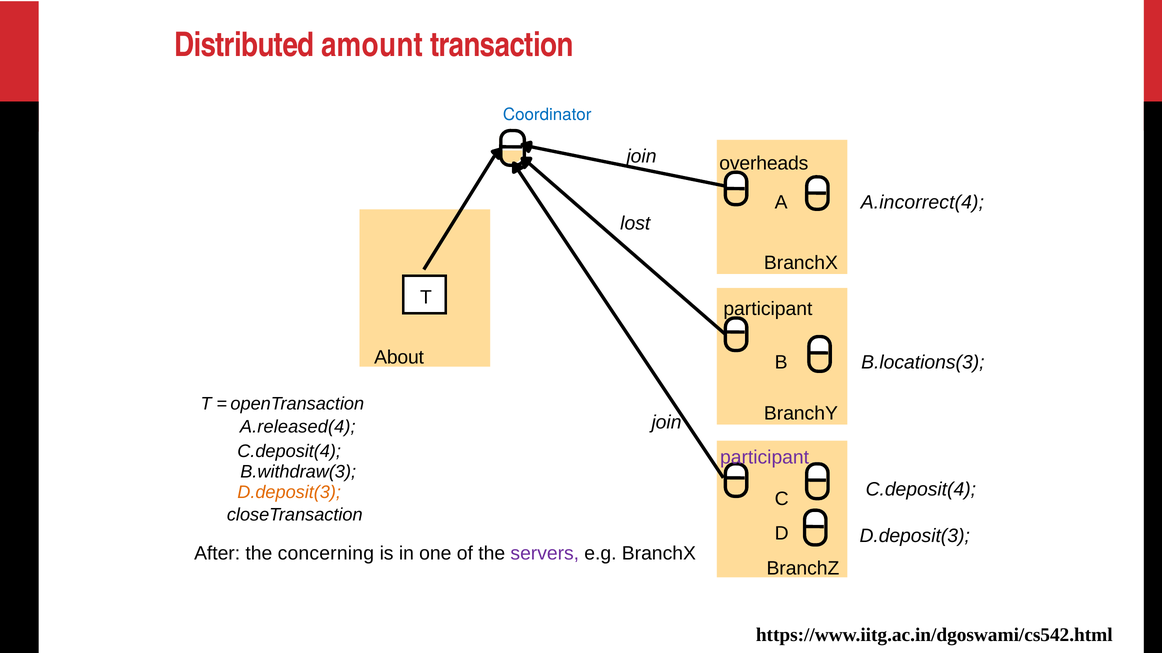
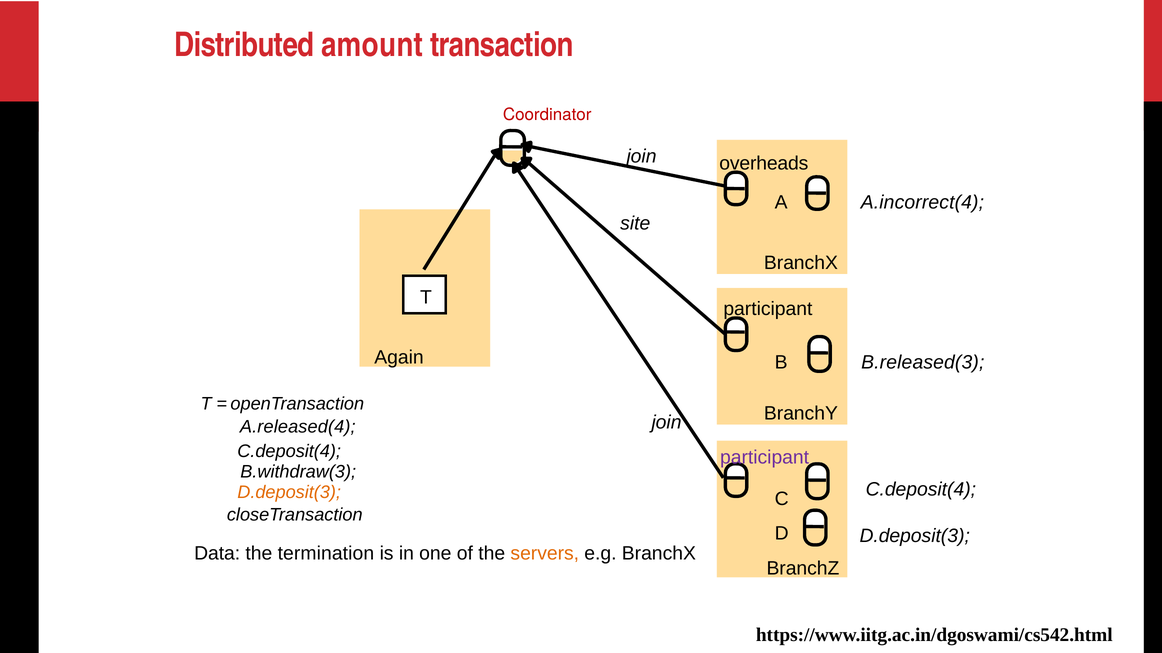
Coordinator colour: blue -> red
lost: lost -> site
About: About -> Again
B.locations(3: B.locations(3 -> B.released(3
After: After -> Data
concerning: concerning -> termination
servers colour: purple -> orange
